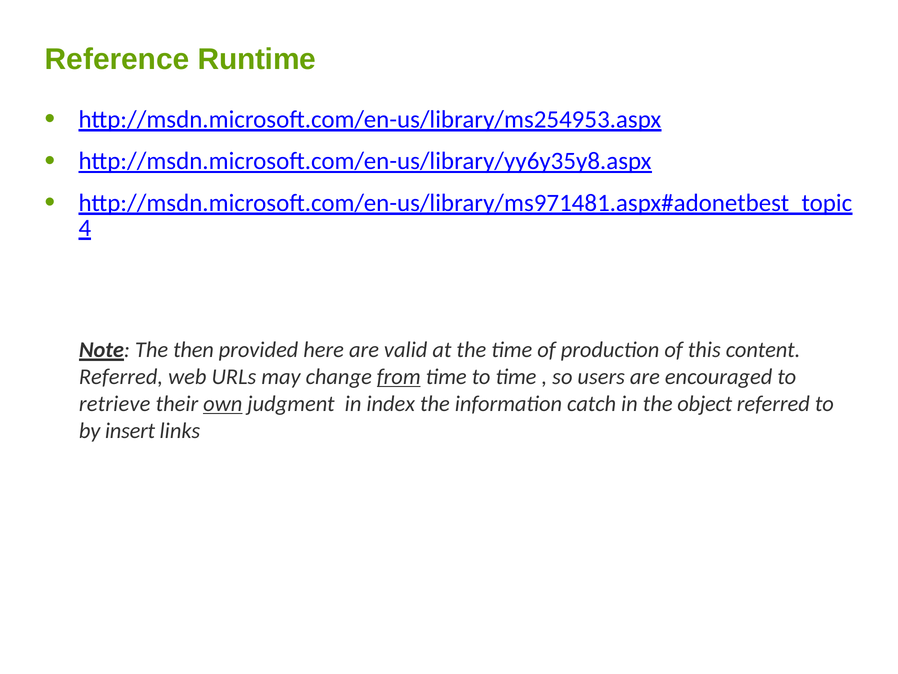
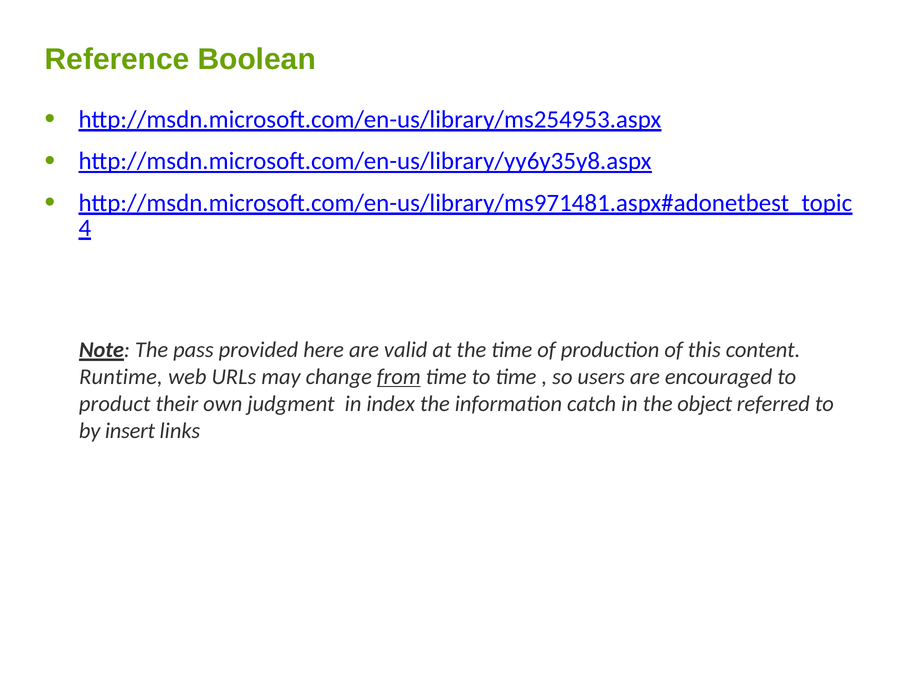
Runtime: Runtime -> Boolean
then: then -> pass
Referred at (121, 377): Referred -> Runtime
retrieve: retrieve -> product
own underline: present -> none
